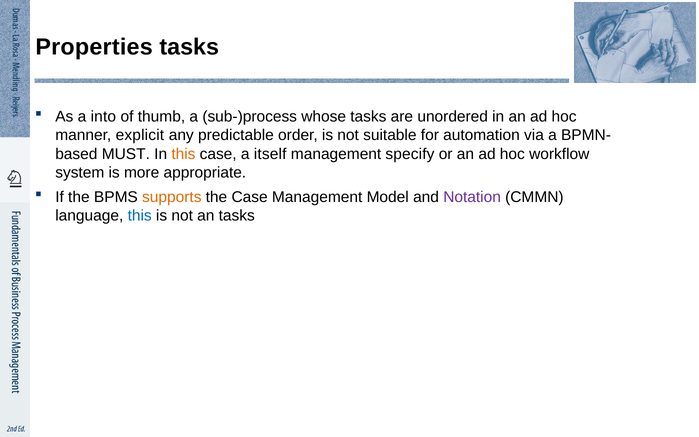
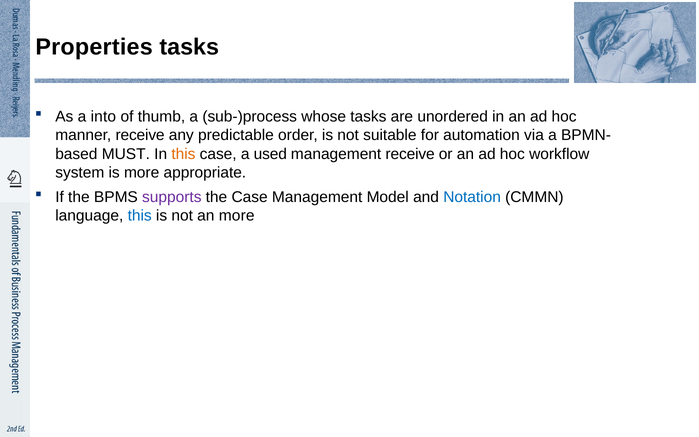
manner explicit: explicit -> receive
itself: itself -> used
management specify: specify -> receive
supports colour: orange -> purple
Notation colour: purple -> blue
an tasks: tasks -> more
